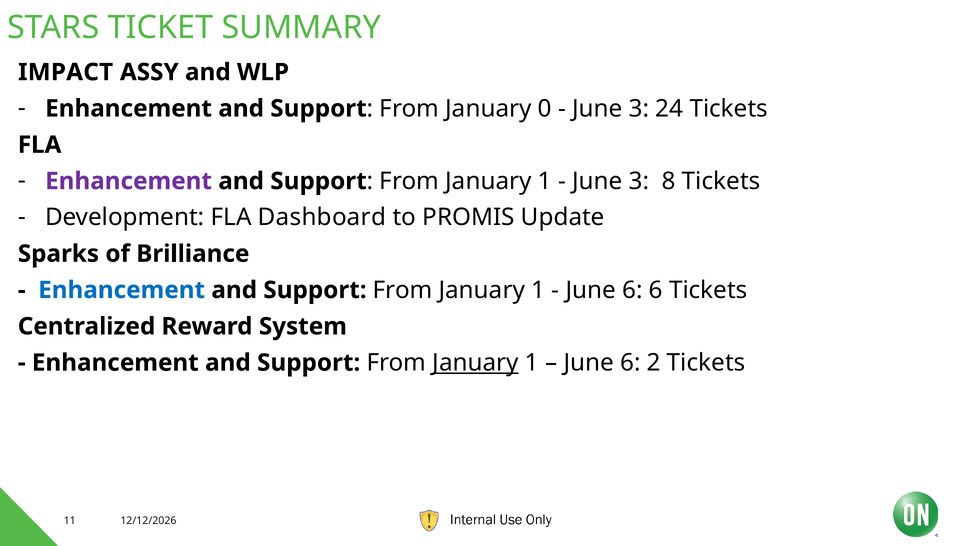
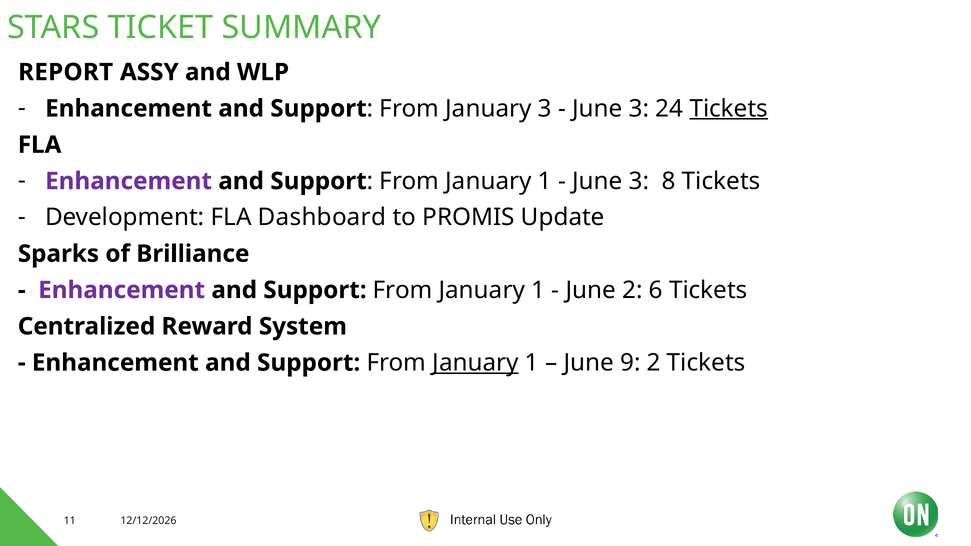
IMPACT: IMPACT -> REPORT
January 0: 0 -> 3
Tickets at (729, 109) underline: none -> present
Enhancement at (122, 290) colour: blue -> purple
6 at (632, 290): 6 -> 2
6 at (630, 363): 6 -> 9
